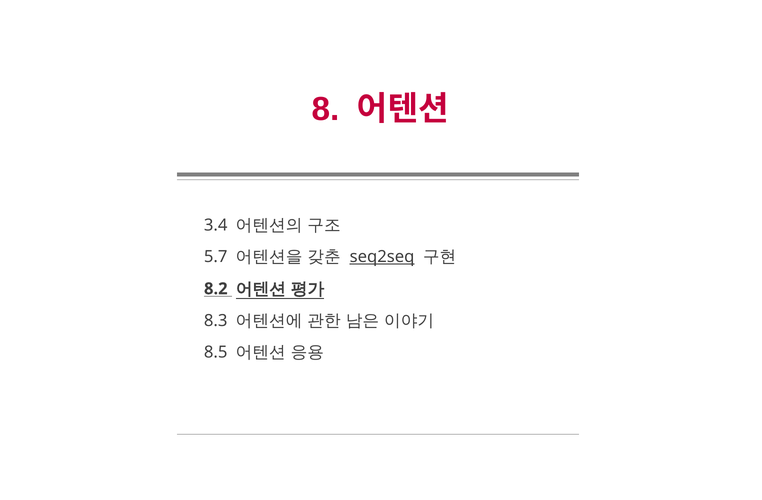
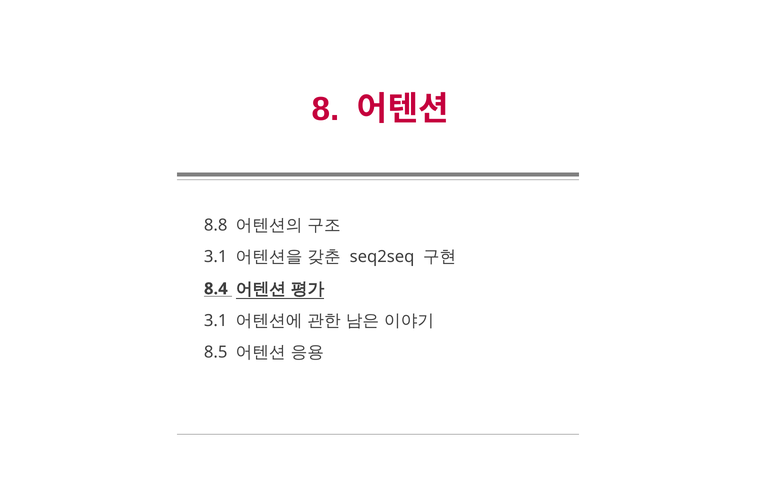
3.4: 3.4 -> 8.8
5.7 at (216, 257): 5.7 -> 3.1
seq2seq underline: present -> none
8.2: 8.2 -> 8.4
8.3 at (216, 321): 8.3 -> 3.1
